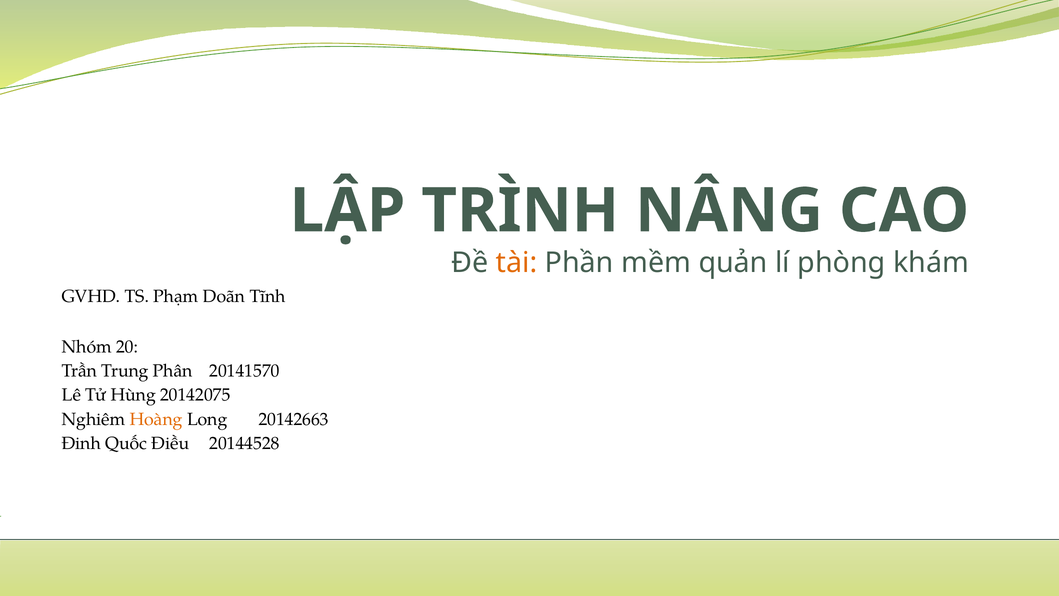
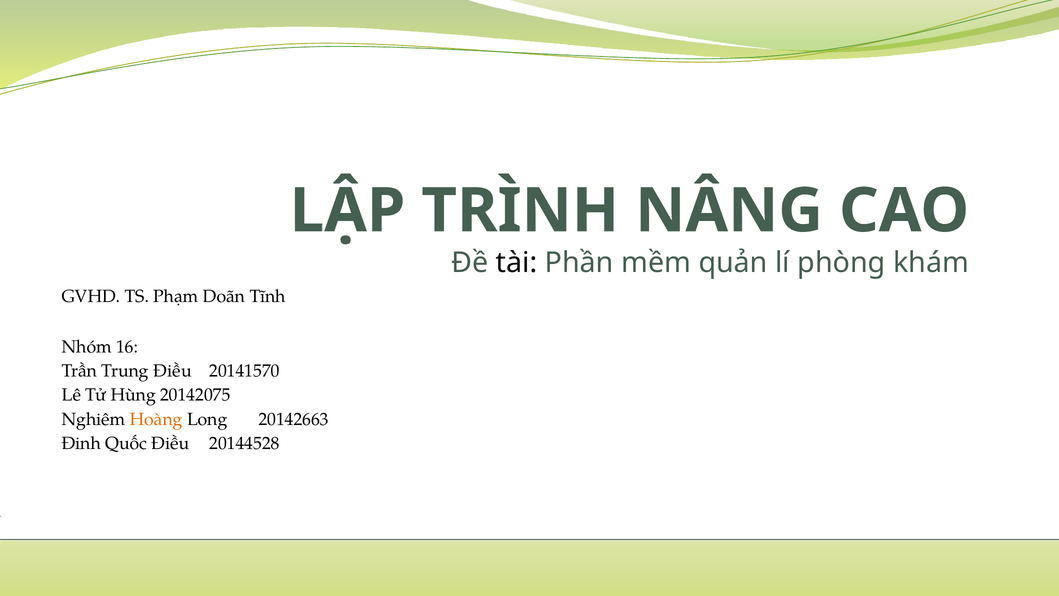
tài colour: orange -> black
20: 20 -> 16
Trung Phân: Phân -> Điều
